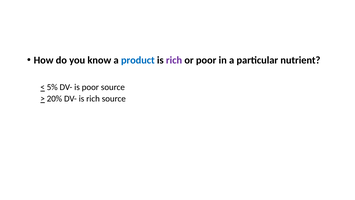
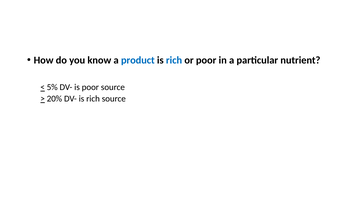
rich at (174, 60) colour: purple -> blue
